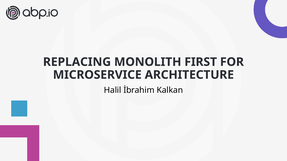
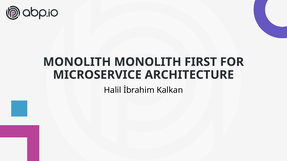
REPLACING at (77, 62): REPLACING -> MONOLITH
